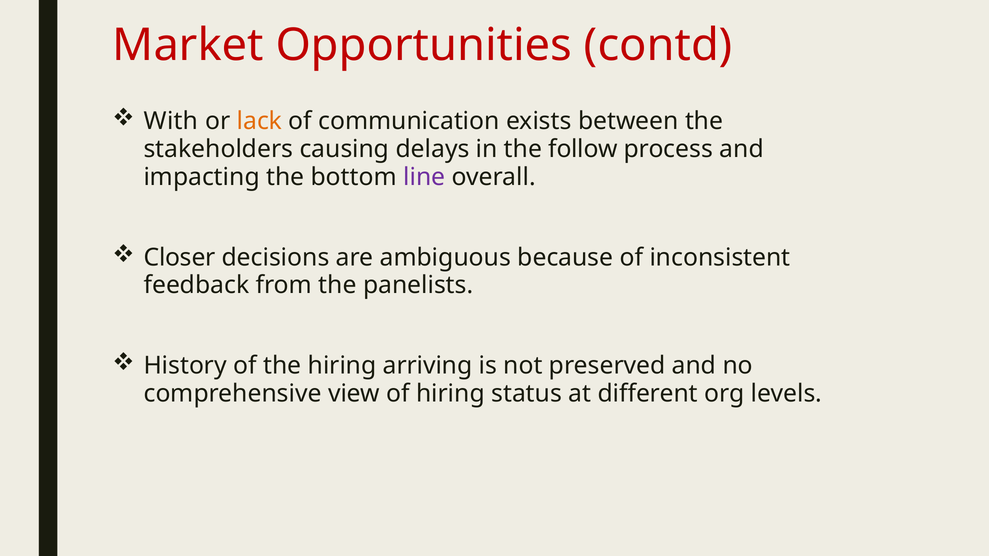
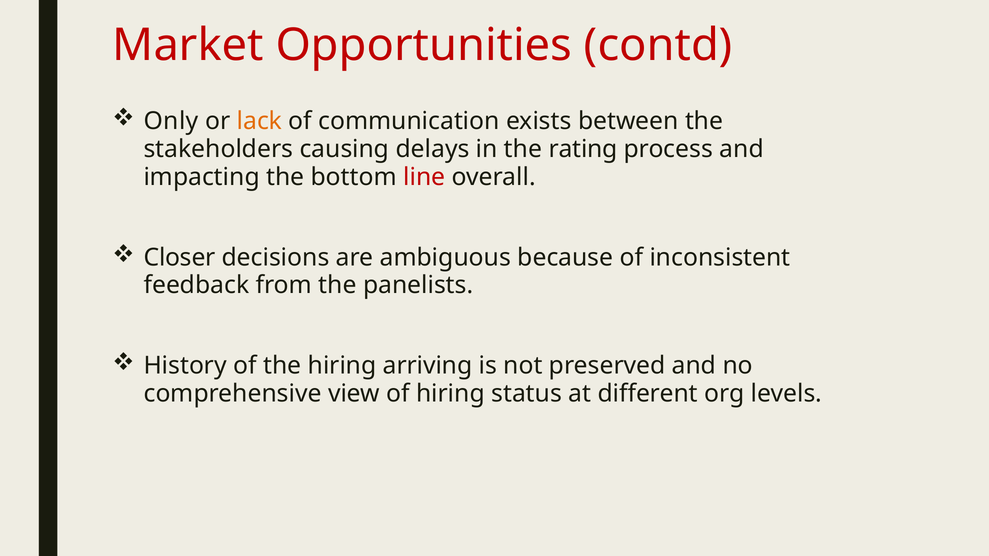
With: With -> Only
follow: follow -> rating
line colour: purple -> red
